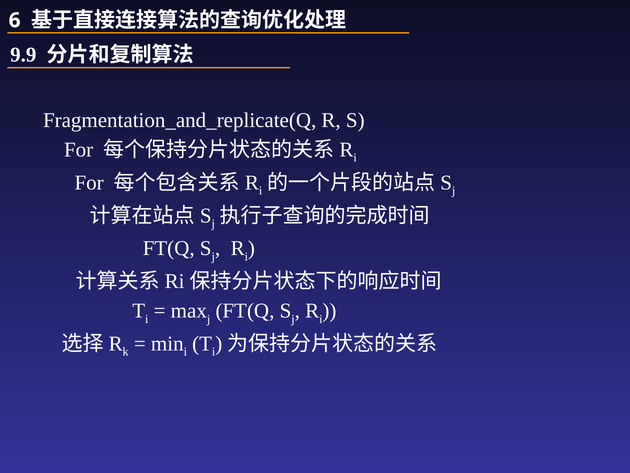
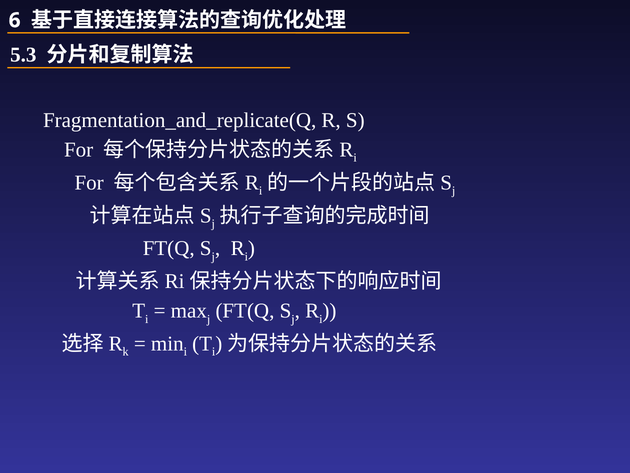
9.9: 9.9 -> 5.3
